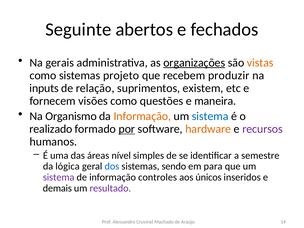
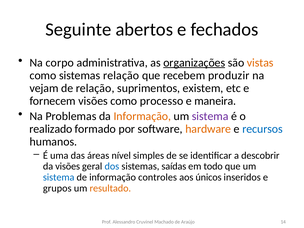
gerais: gerais -> corpo
sistemas projeto: projeto -> relação
inputs: inputs -> vejam
questões: questões -> processo
Organismo: Organismo -> Problemas
sistema at (210, 116) colour: blue -> purple
por underline: present -> none
recursos colour: purple -> blue
semestre: semestre -> descobrir
da lógica: lógica -> visões
sendo: sendo -> saídas
para: para -> todo
sistema at (59, 177) colour: purple -> blue
demais: demais -> grupos
resultado colour: purple -> orange
